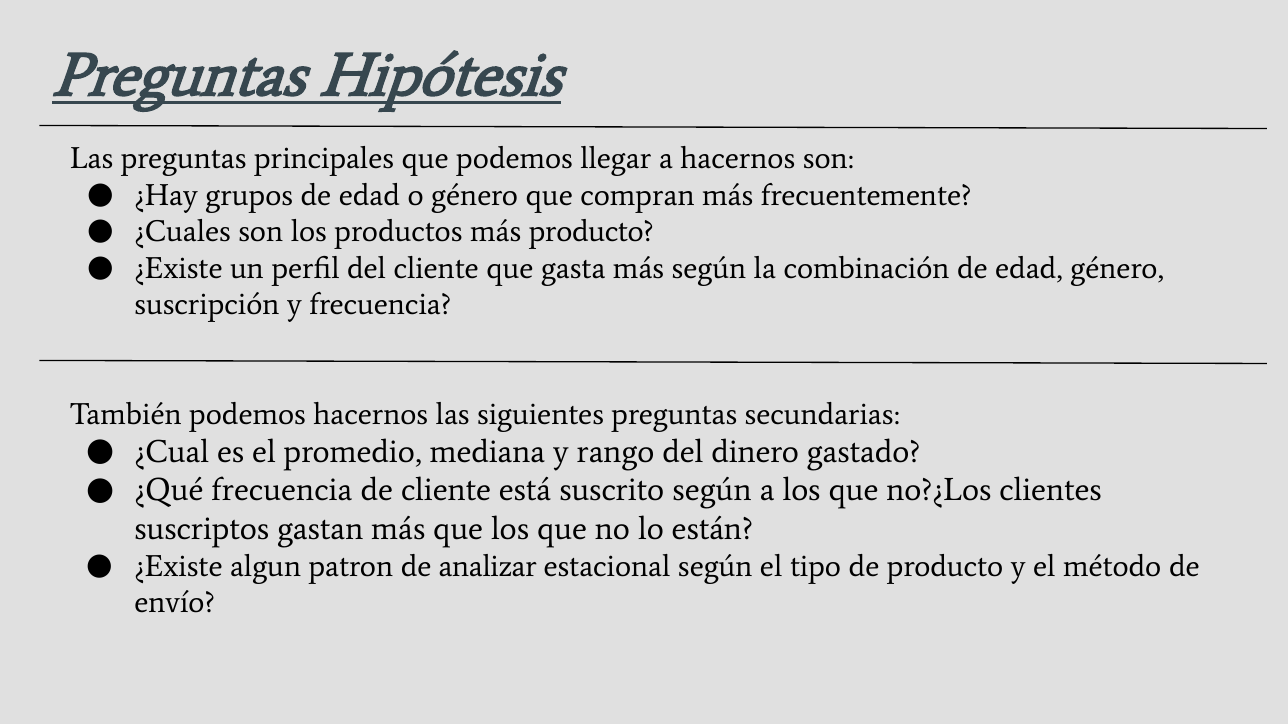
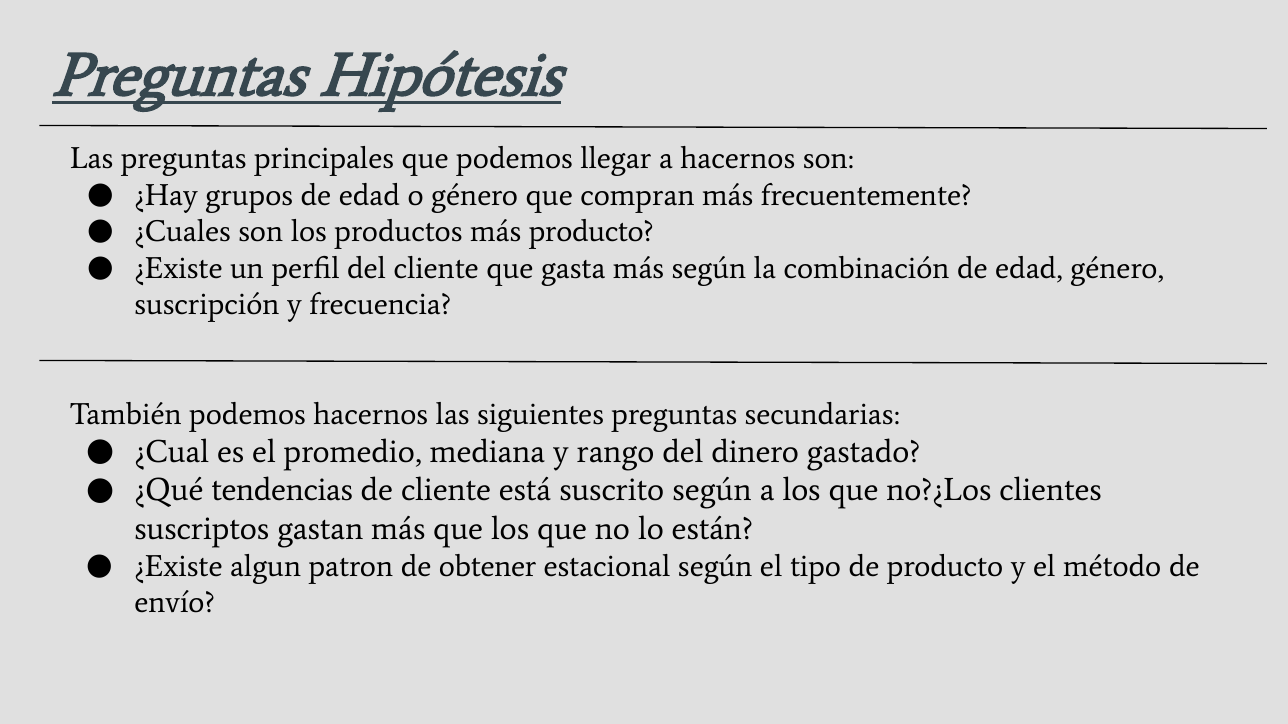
¿Qué frecuencia: frecuencia -> tendencias
analizar: analizar -> obtener
